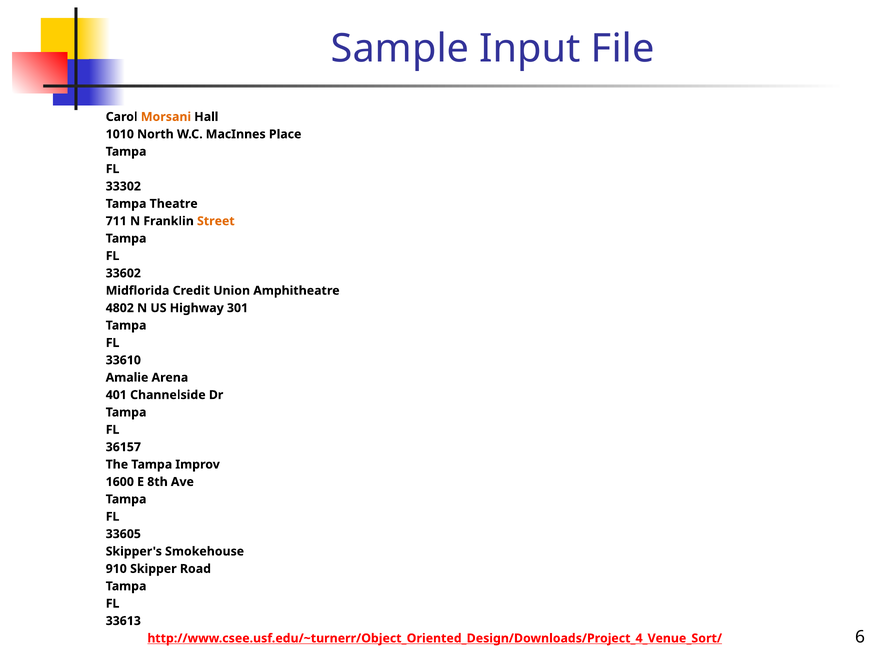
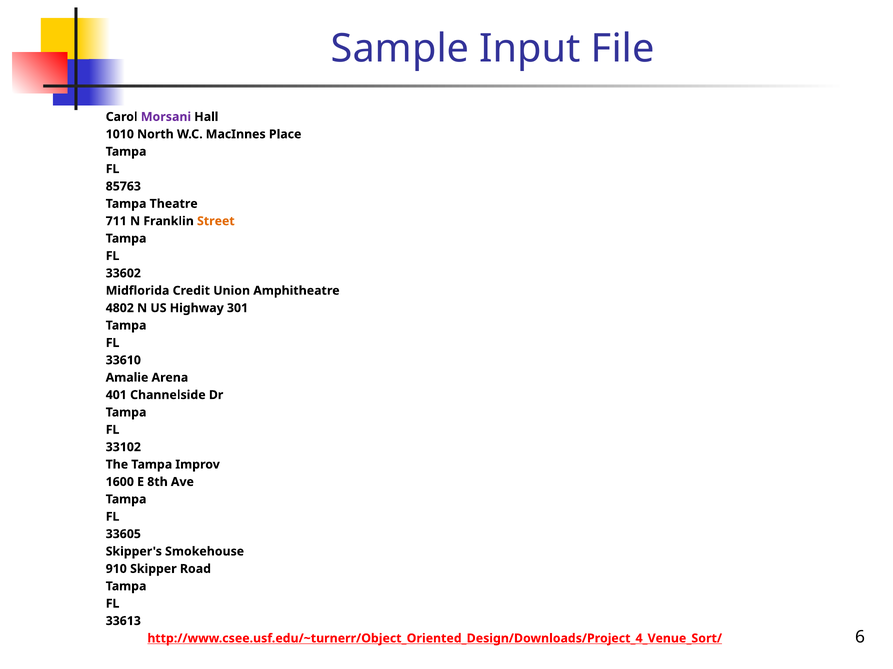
Morsani colour: orange -> purple
33302: 33302 -> 85763
36157: 36157 -> 33102
